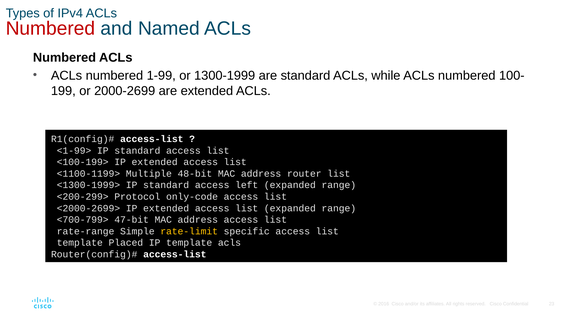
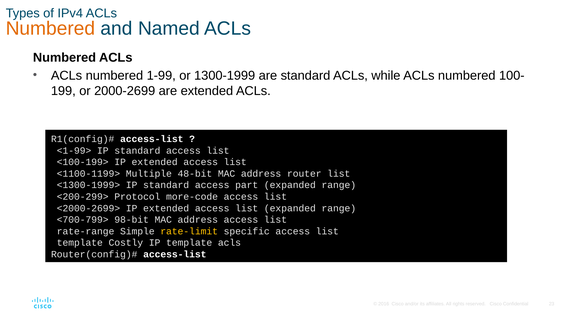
Numbered at (51, 28) colour: red -> orange
left: left -> part
only-code: only-code -> more-code
47-bit: 47-bit -> 98-bit
Placed: Placed -> Costly
